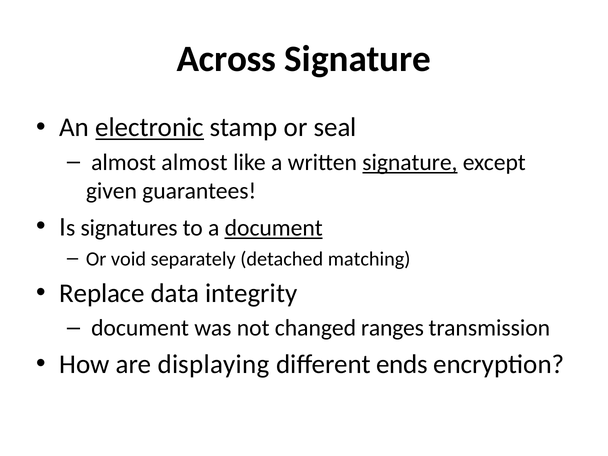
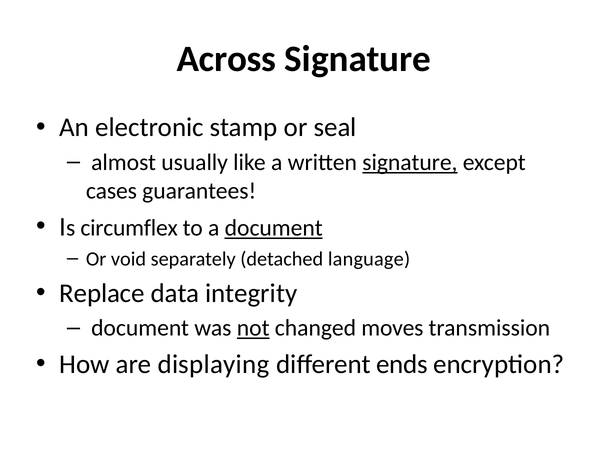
electronic underline: present -> none
almost almost: almost -> usually
given: given -> cases
signatures: signatures -> circumflex
matching: matching -> language
not underline: none -> present
ranges: ranges -> moves
